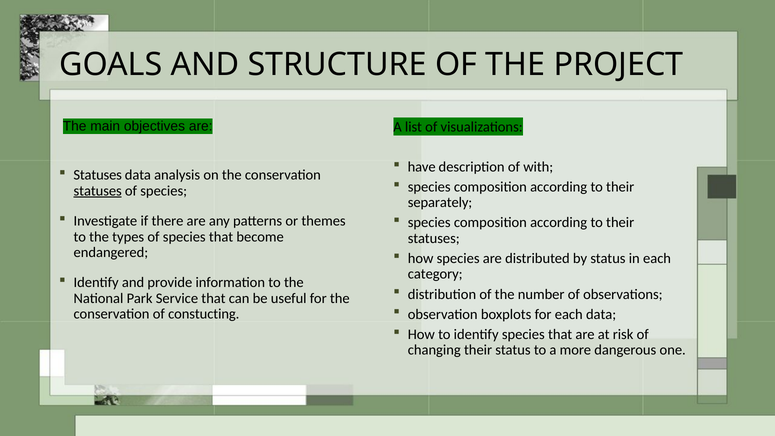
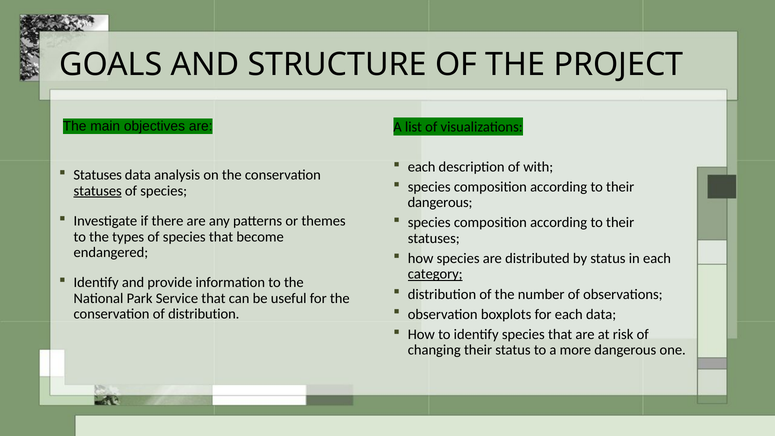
have at (422, 167): have -> each
separately at (440, 203): separately -> dangerous
category underline: none -> present
of constucting: constucting -> distribution
